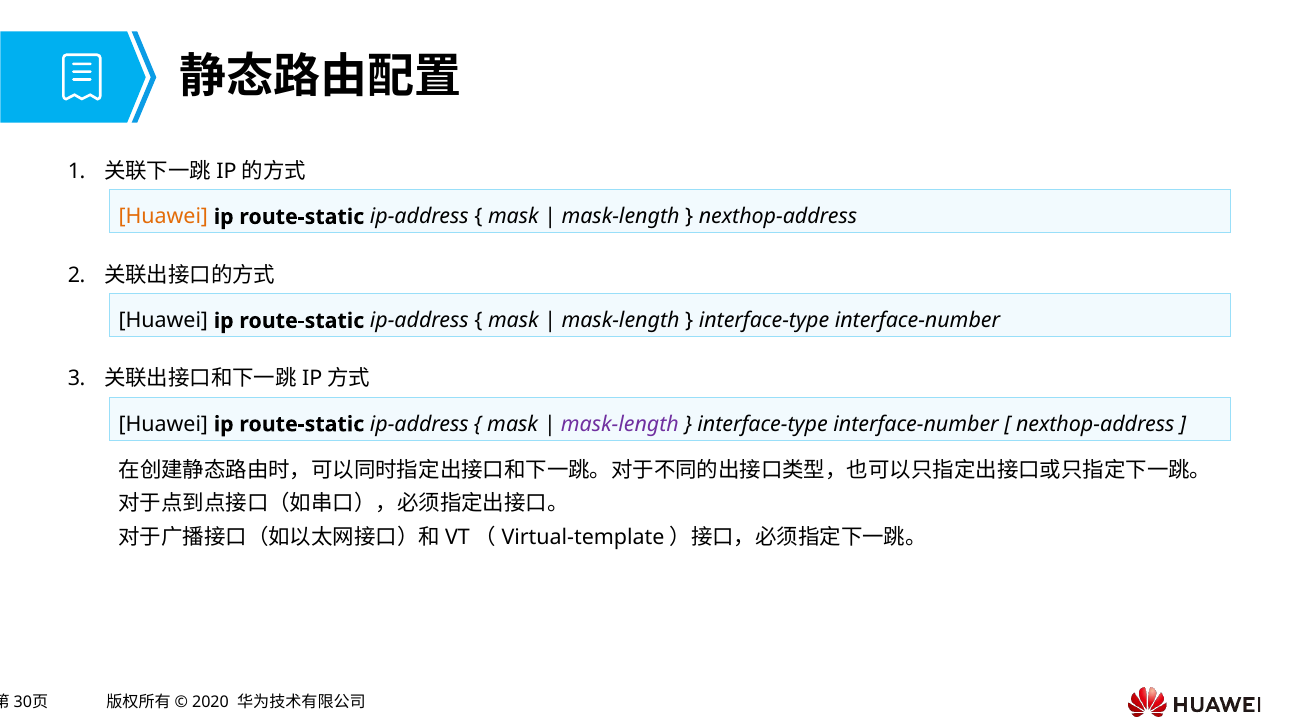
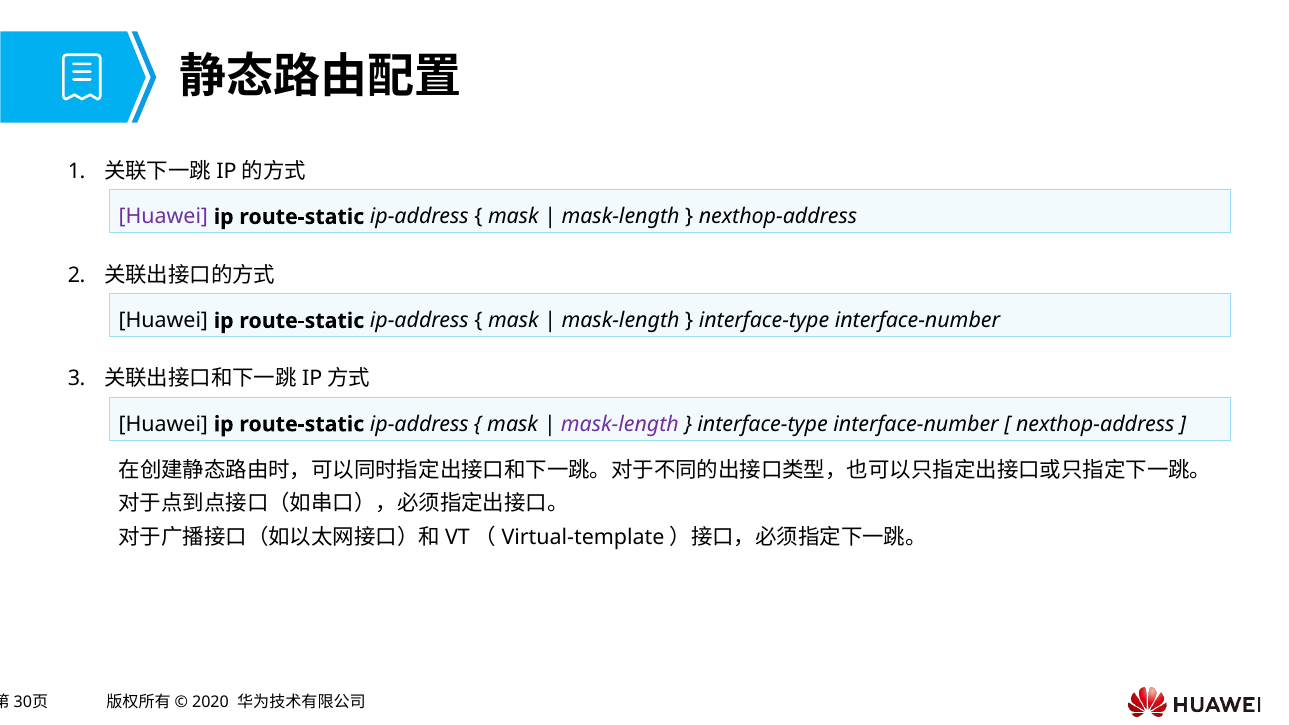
Huawei at (163, 217) colour: orange -> purple
